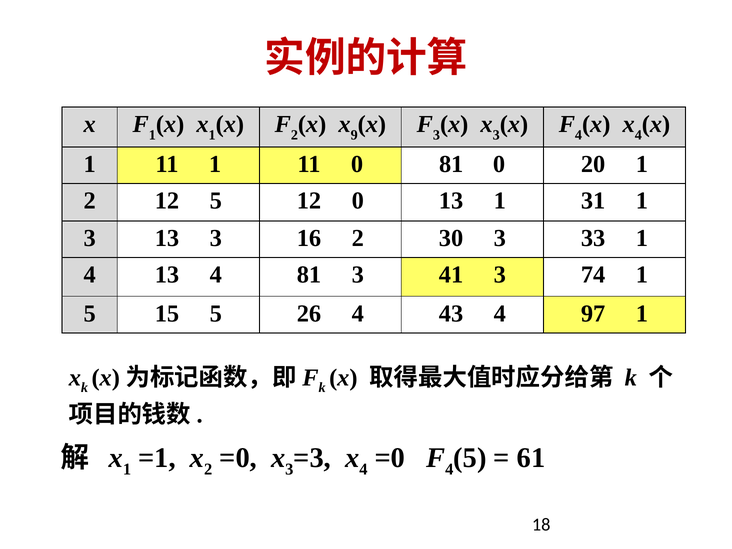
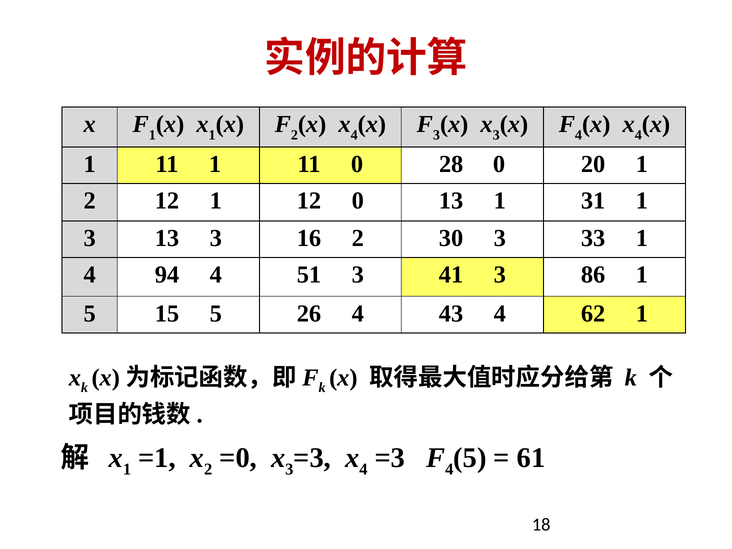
2 x x 9: 9 -> 4
0 81: 81 -> 28
12 5: 5 -> 1
4 13: 13 -> 94
4 81: 81 -> 51
74: 74 -> 86
97: 97 -> 62
4 =0: =0 -> =3
